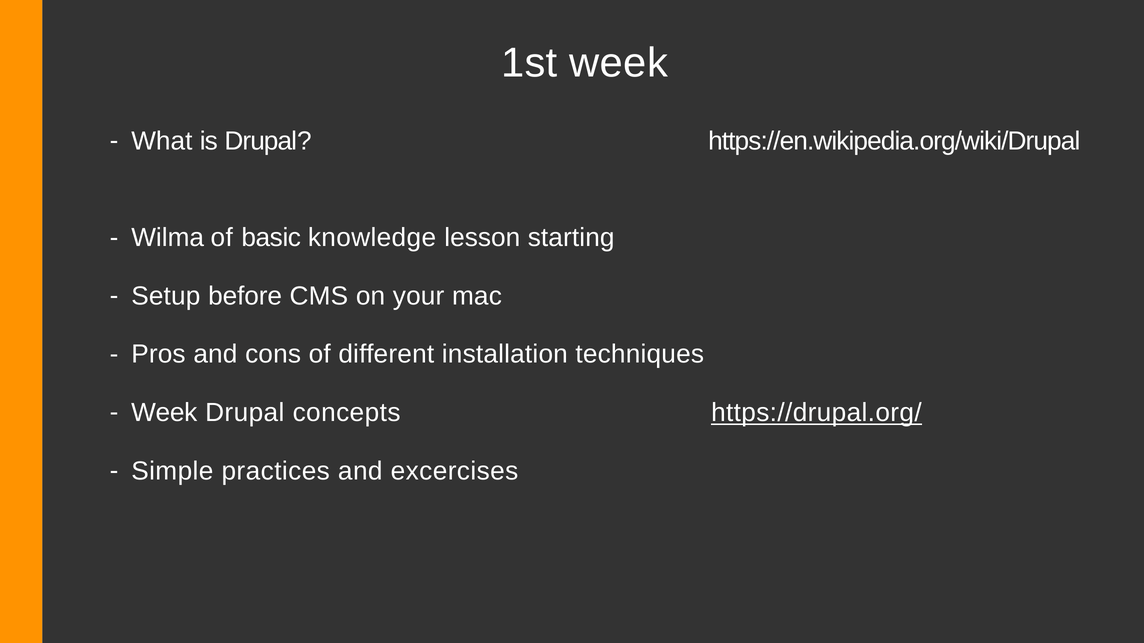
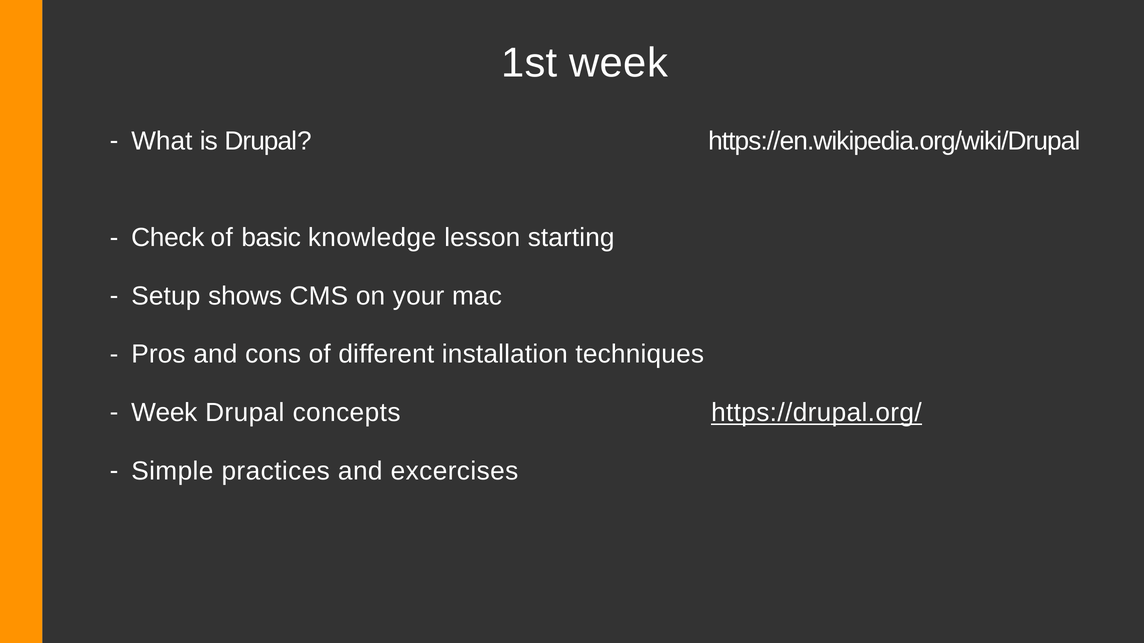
Wilma: Wilma -> Check
before: before -> shows
